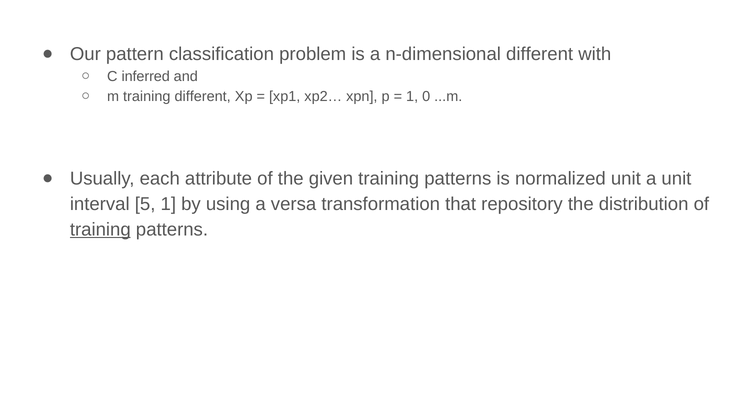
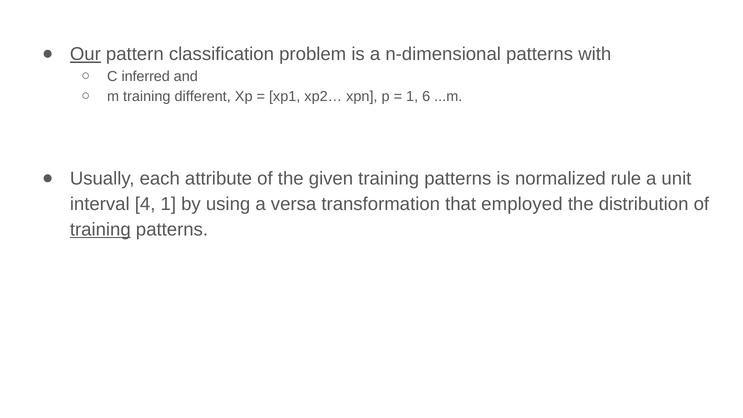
Our underline: none -> present
n-dimensional different: different -> patterns
0: 0 -> 6
normalized unit: unit -> rule
5: 5 -> 4
repository: repository -> employed
